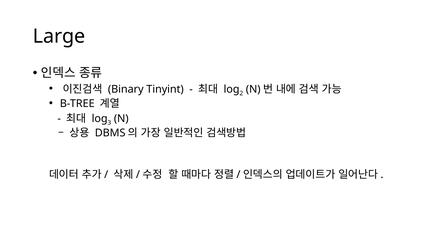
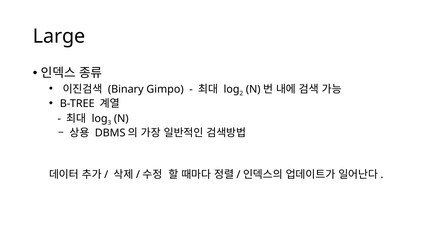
Tinyint: Tinyint -> Gimpo
